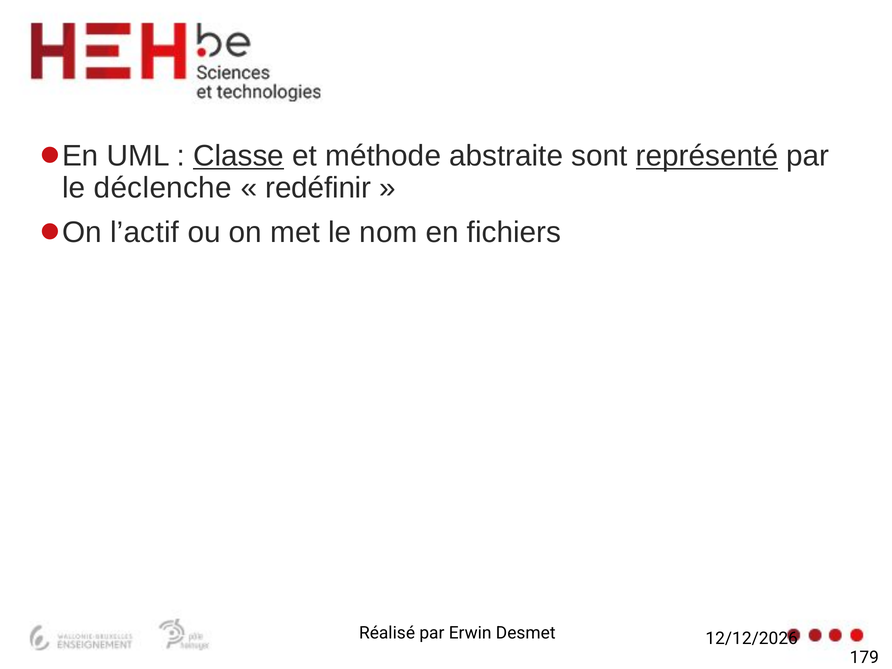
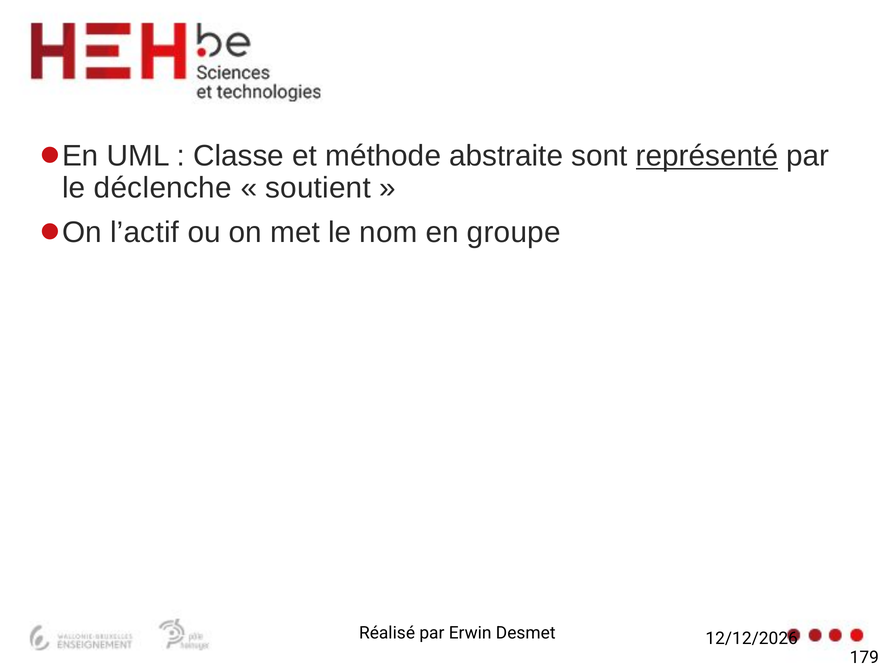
Classe underline: present -> none
redéfinir: redéfinir -> soutient
fichiers: fichiers -> groupe
